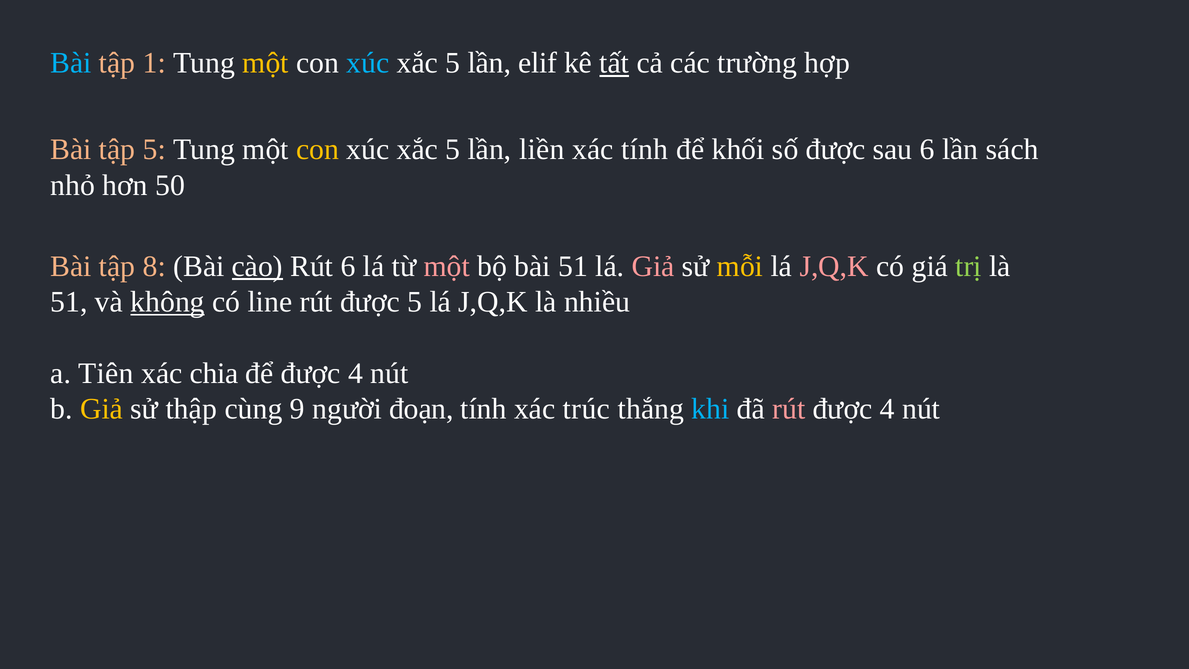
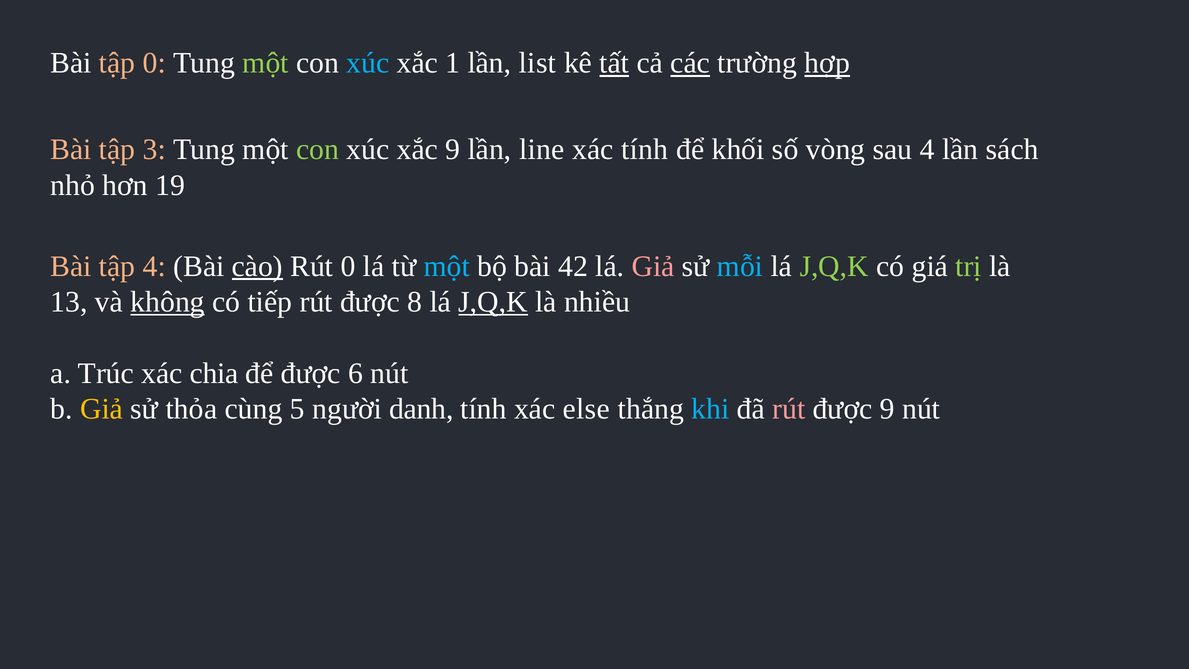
Bài at (71, 63) colour: light blue -> white
tập 1: 1 -> 0
một at (266, 63) colour: yellow -> light green
5 at (453, 63): 5 -> 1
elif: elif -> list
các underline: none -> present
hợp underline: none -> present
tập 5: 5 -> 3
con at (318, 149) colour: yellow -> light green
5 at (453, 149): 5 -> 9
liền: liền -> line
số được: được -> vòng
sau 6: 6 -> 4
50: 50 -> 19
tập 8: 8 -> 4
Rút 6: 6 -> 0
một at (447, 266) colour: pink -> light blue
bài 51: 51 -> 42
mỗi colour: yellow -> light blue
J,Q,K at (834, 266) colour: pink -> light green
51 at (69, 302): 51 -> 13
line: line -> tiếp
được 5: 5 -> 8
J,Q,K at (493, 302) underline: none -> present
Tiên: Tiên -> Trúc
để được 4: 4 -> 6
thập: thập -> thỏa
9: 9 -> 5
đoạn: đoạn -> danh
trúc: trúc -> else
4 at (887, 409): 4 -> 9
